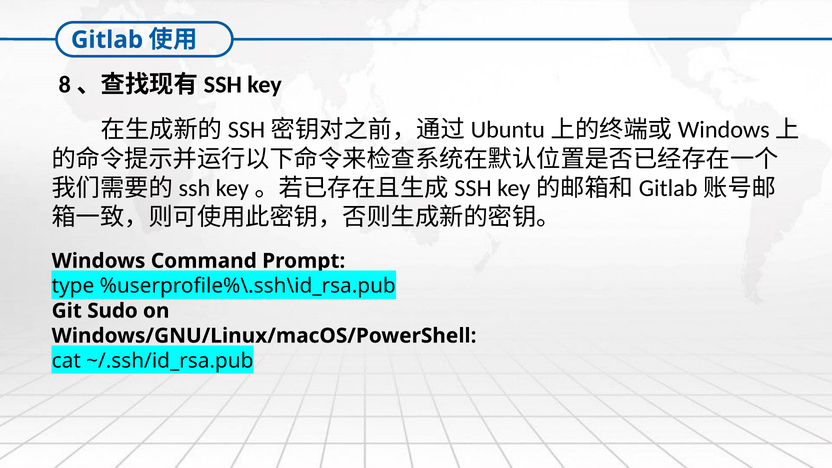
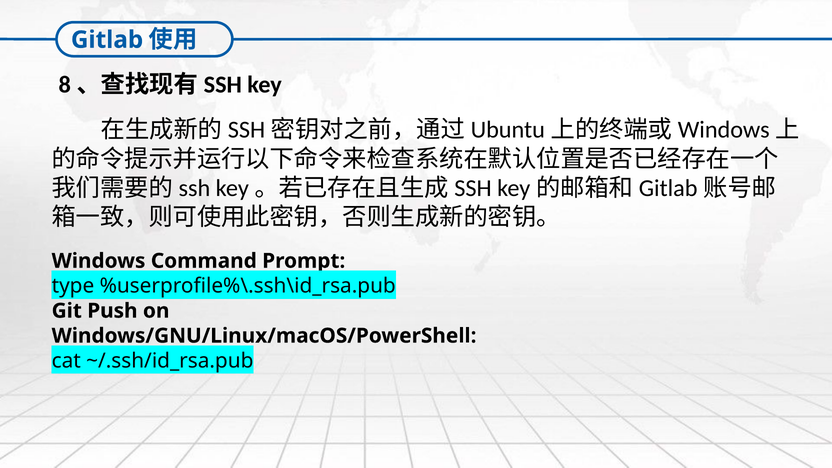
Sudo: Sudo -> Push
